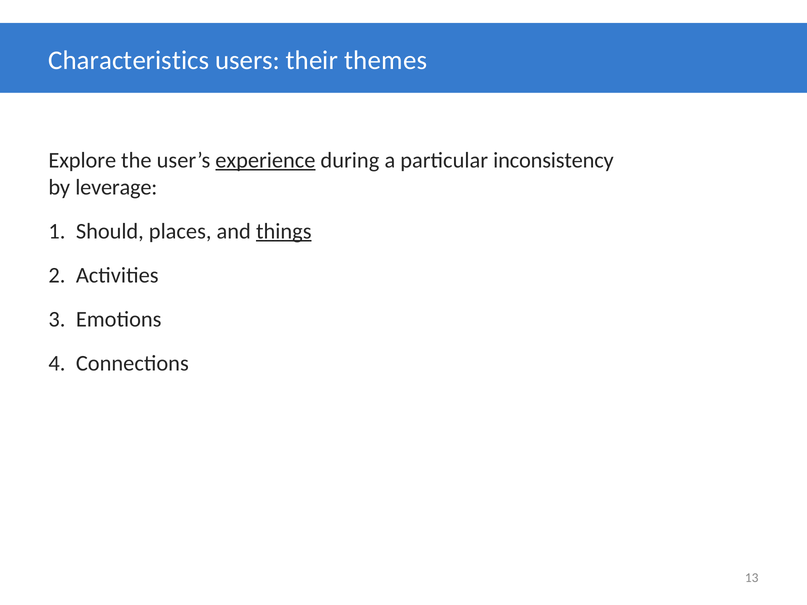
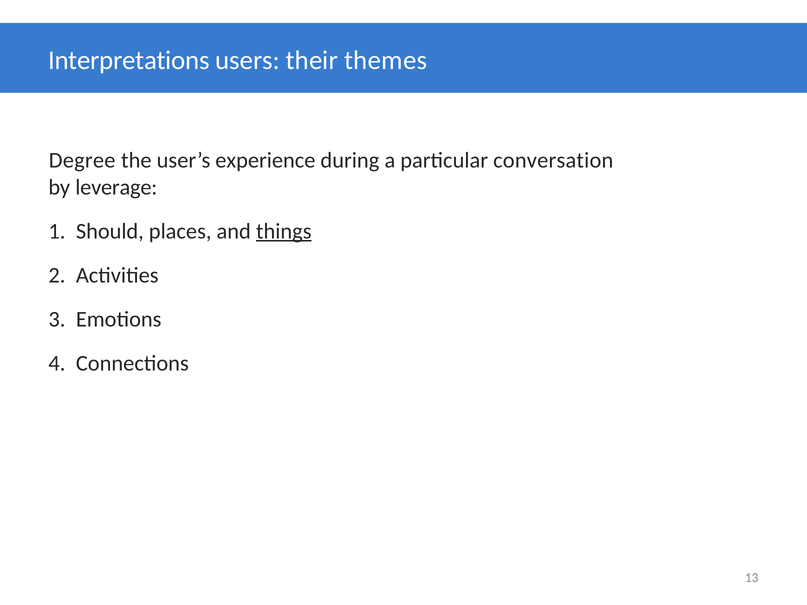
Characteristics: Characteristics -> Interpretations
Explore: Explore -> Degree
experience underline: present -> none
inconsistency: inconsistency -> conversation
